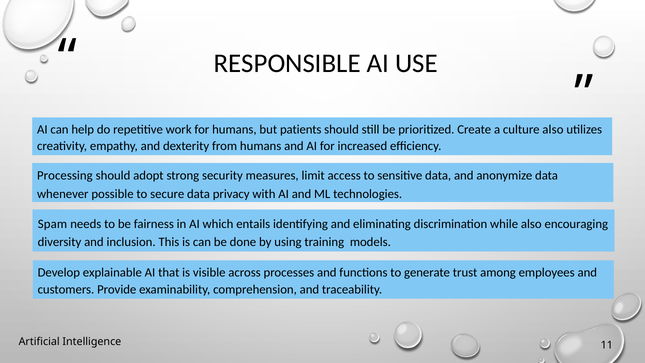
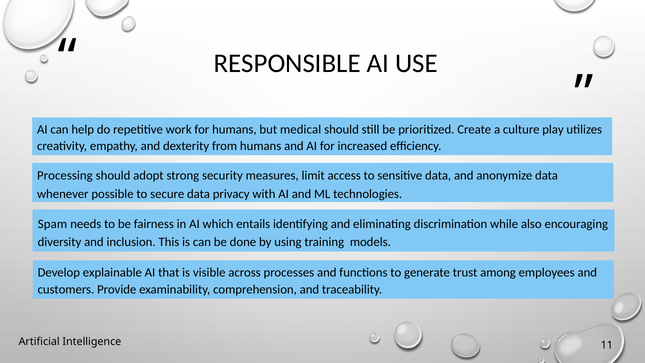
patients: patients -> medical
culture also: also -> play
